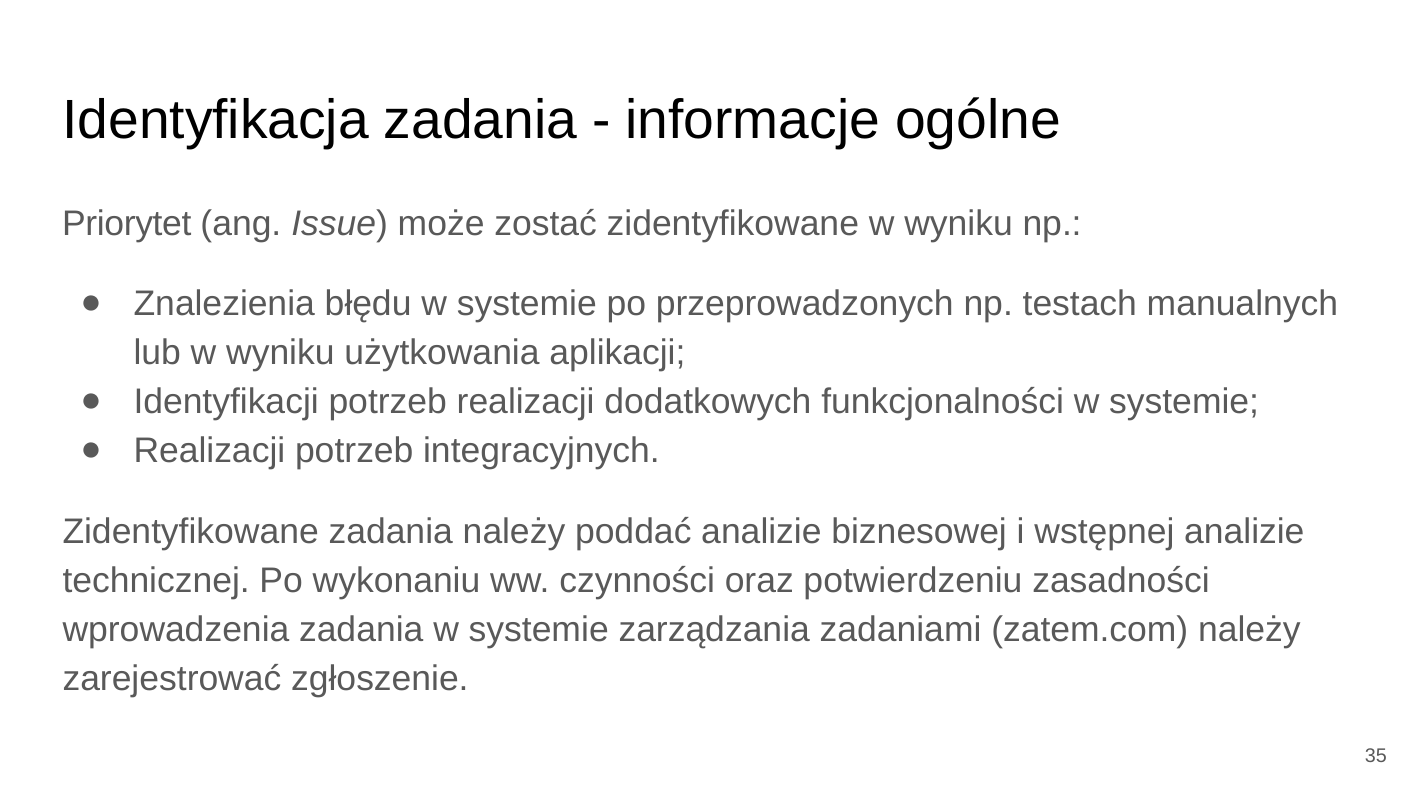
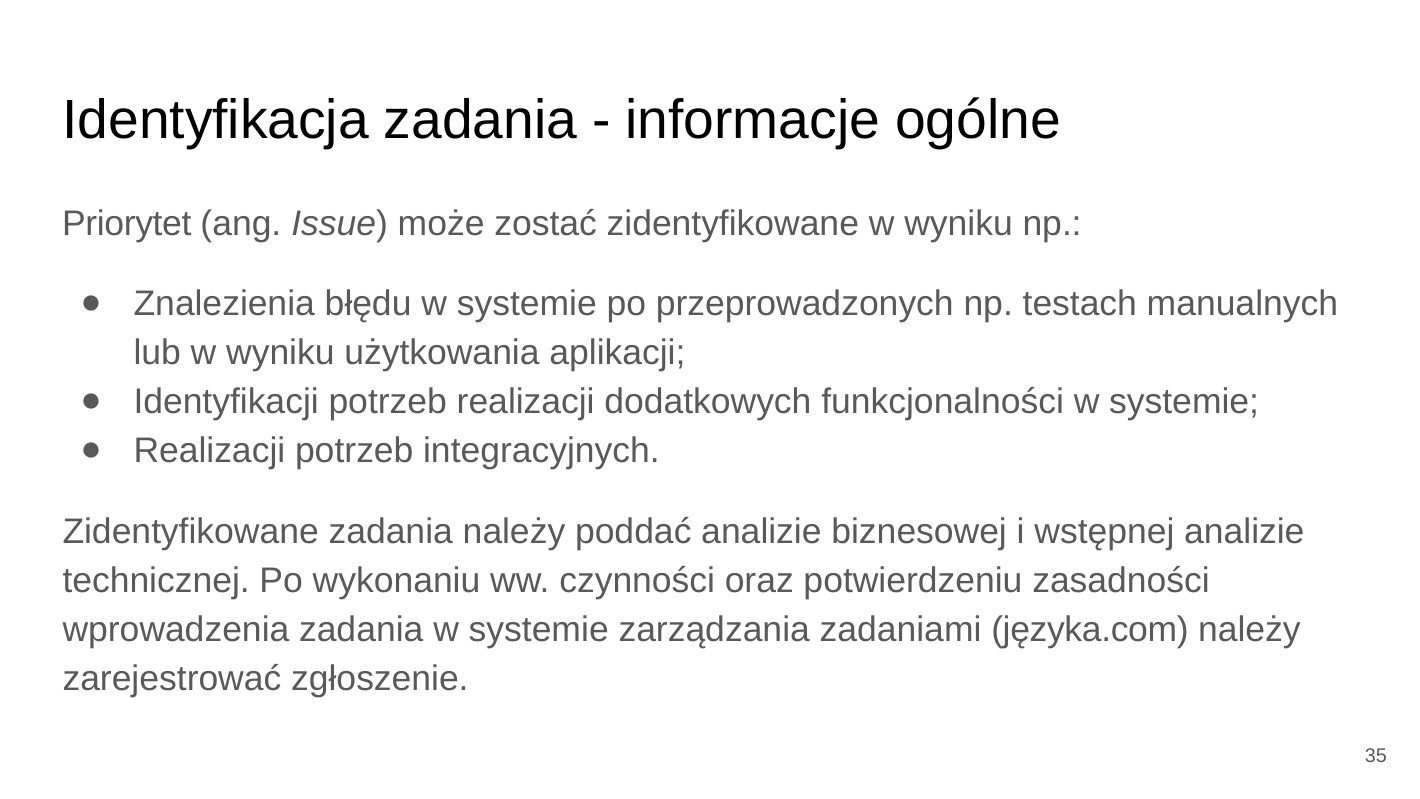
zatem.com: zatem.com -> języka.com
